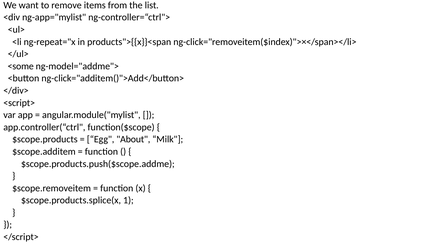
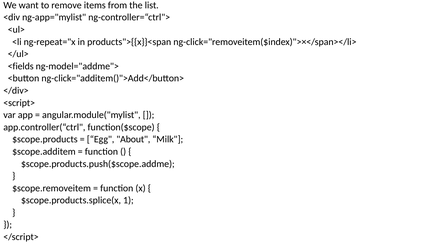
<some: <some -> <fields
